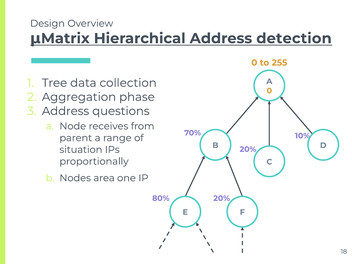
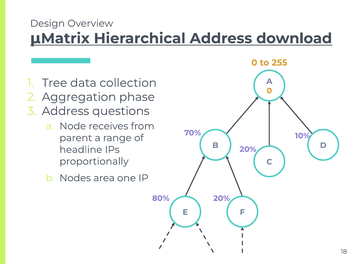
detection: detection -> download
situation: situation -> headline
